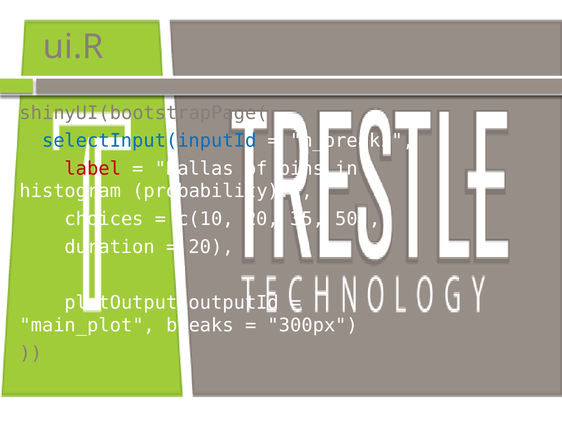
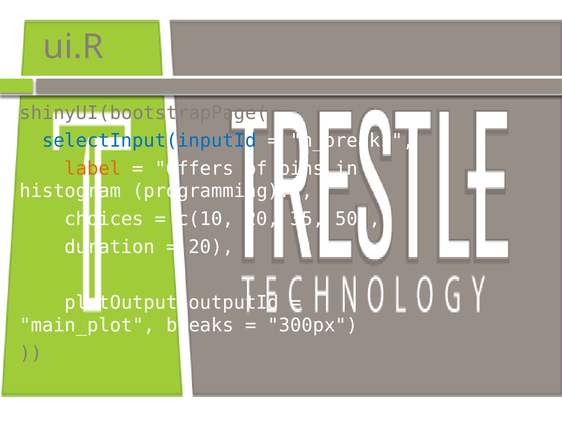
label colour: red -> orange
Dallas: Dallas -> Offers
probability: probability -> programming
